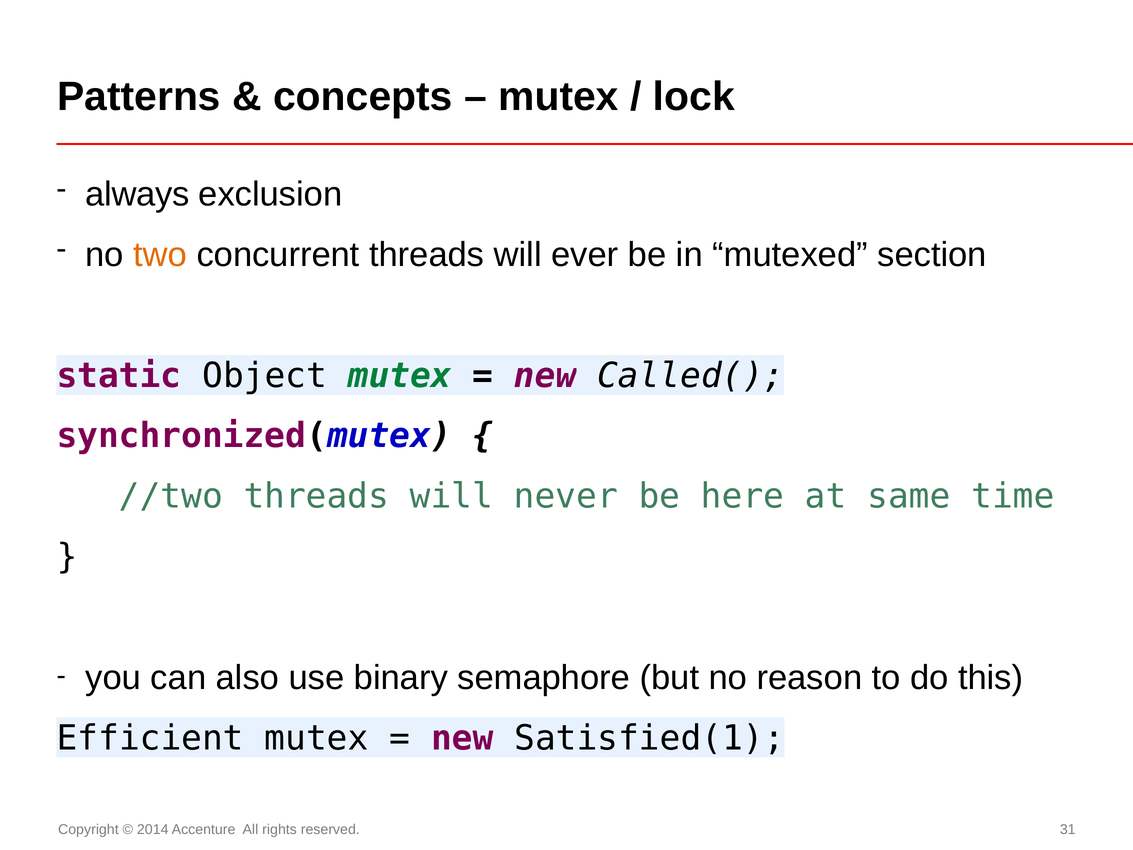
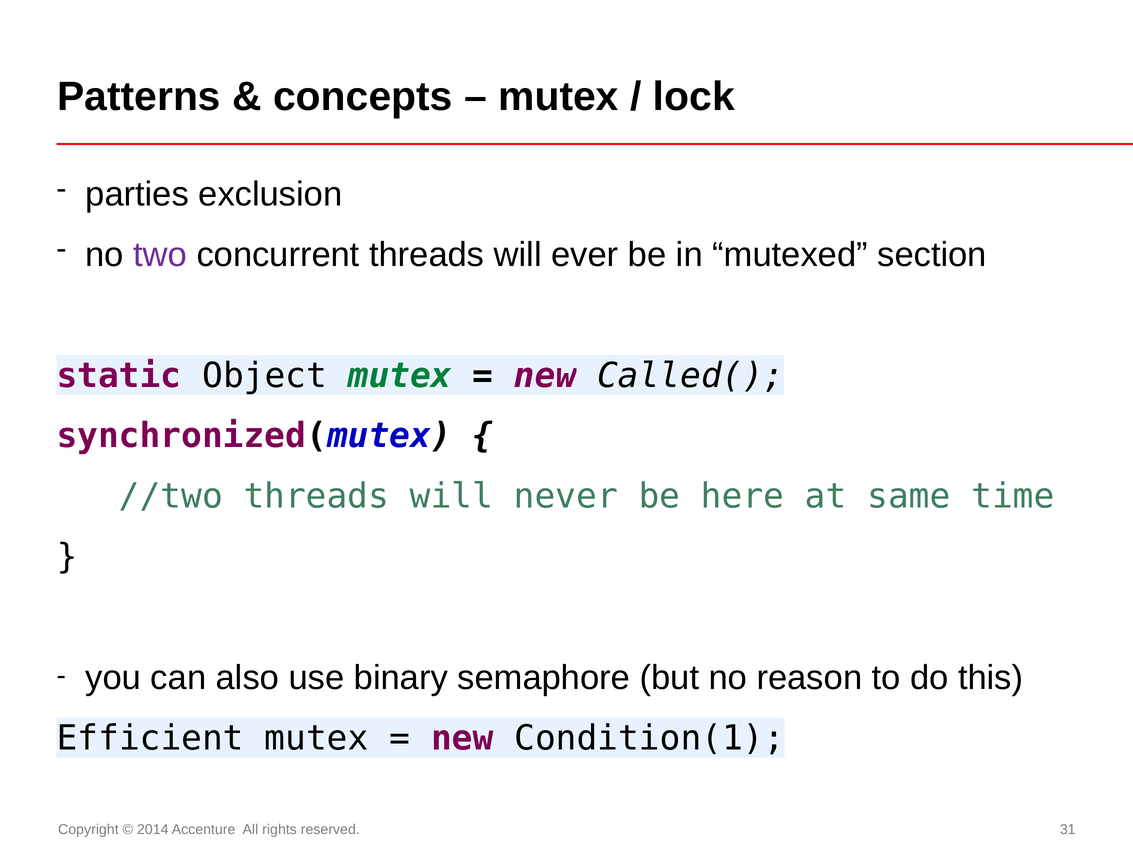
always: always -> parties
two colour: orange -> purple
Satisfied(1: Satisfied(1 -> Condition(1
